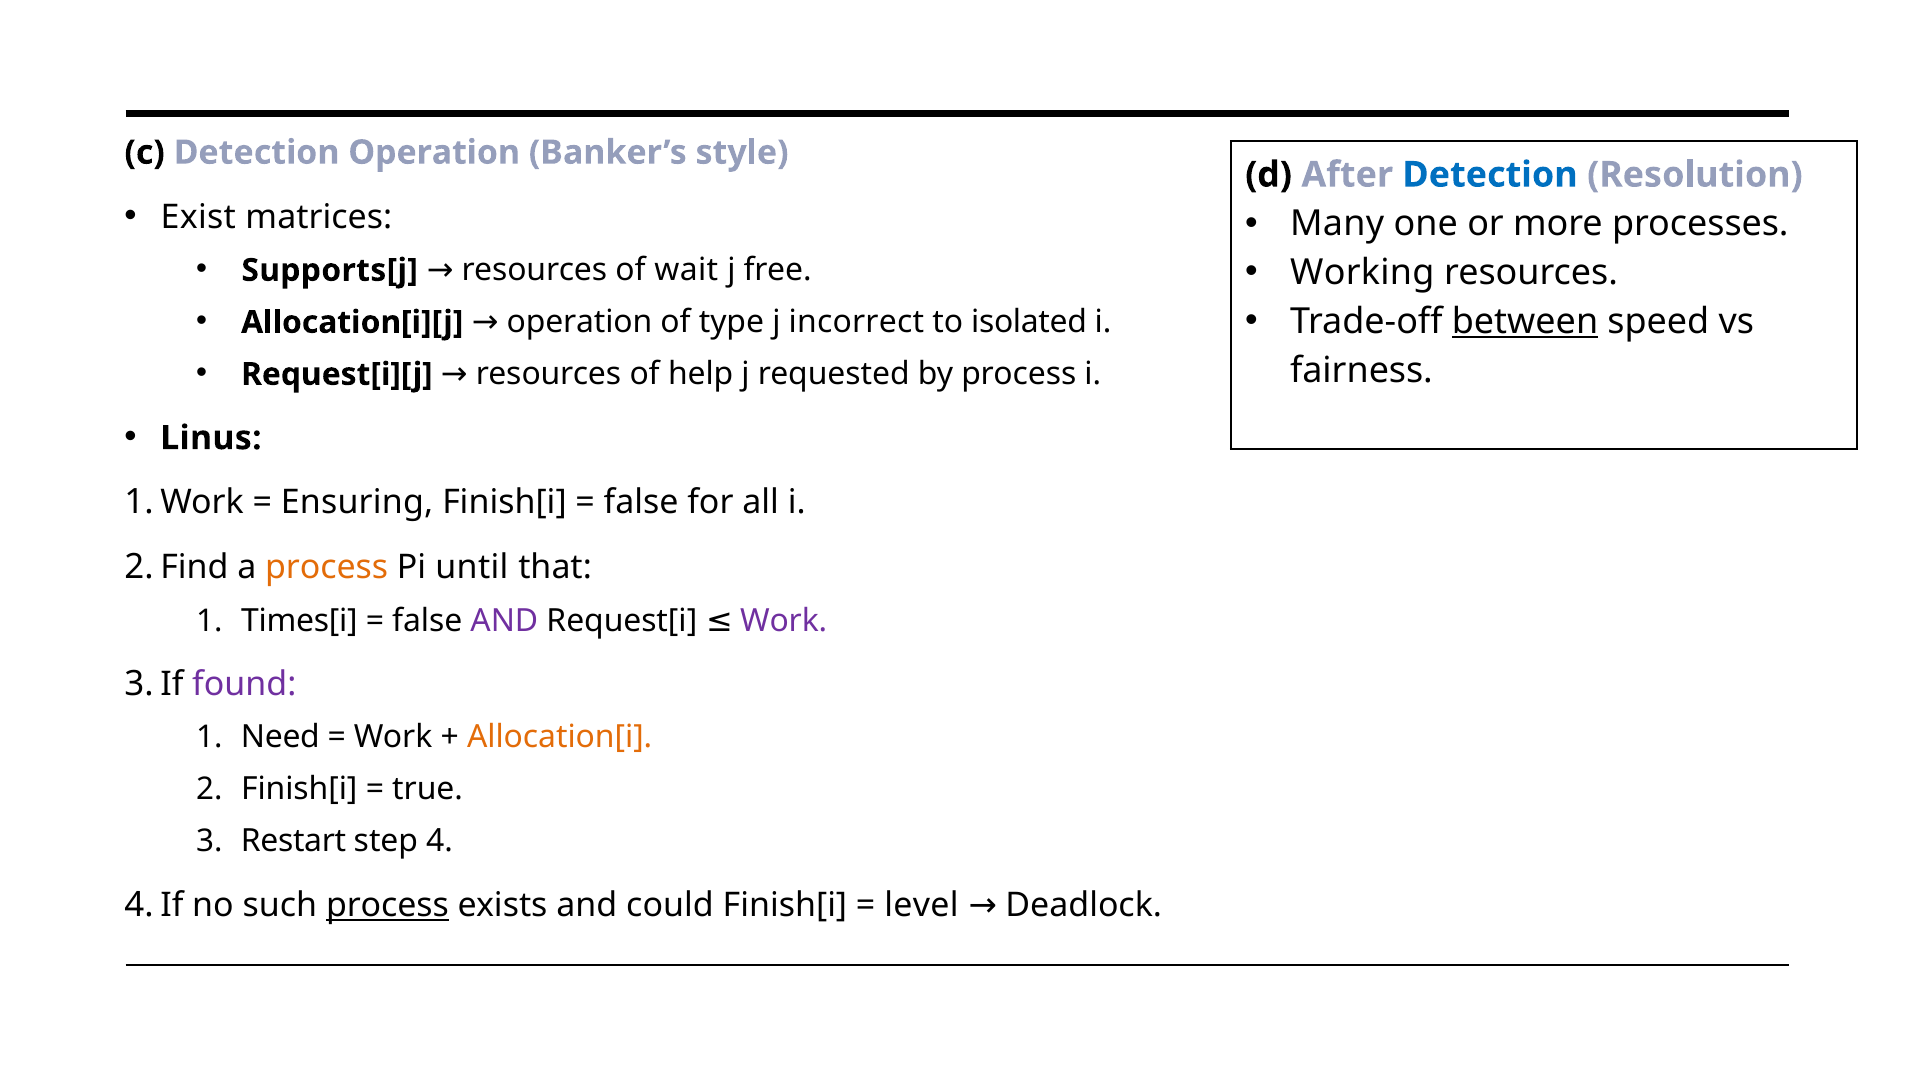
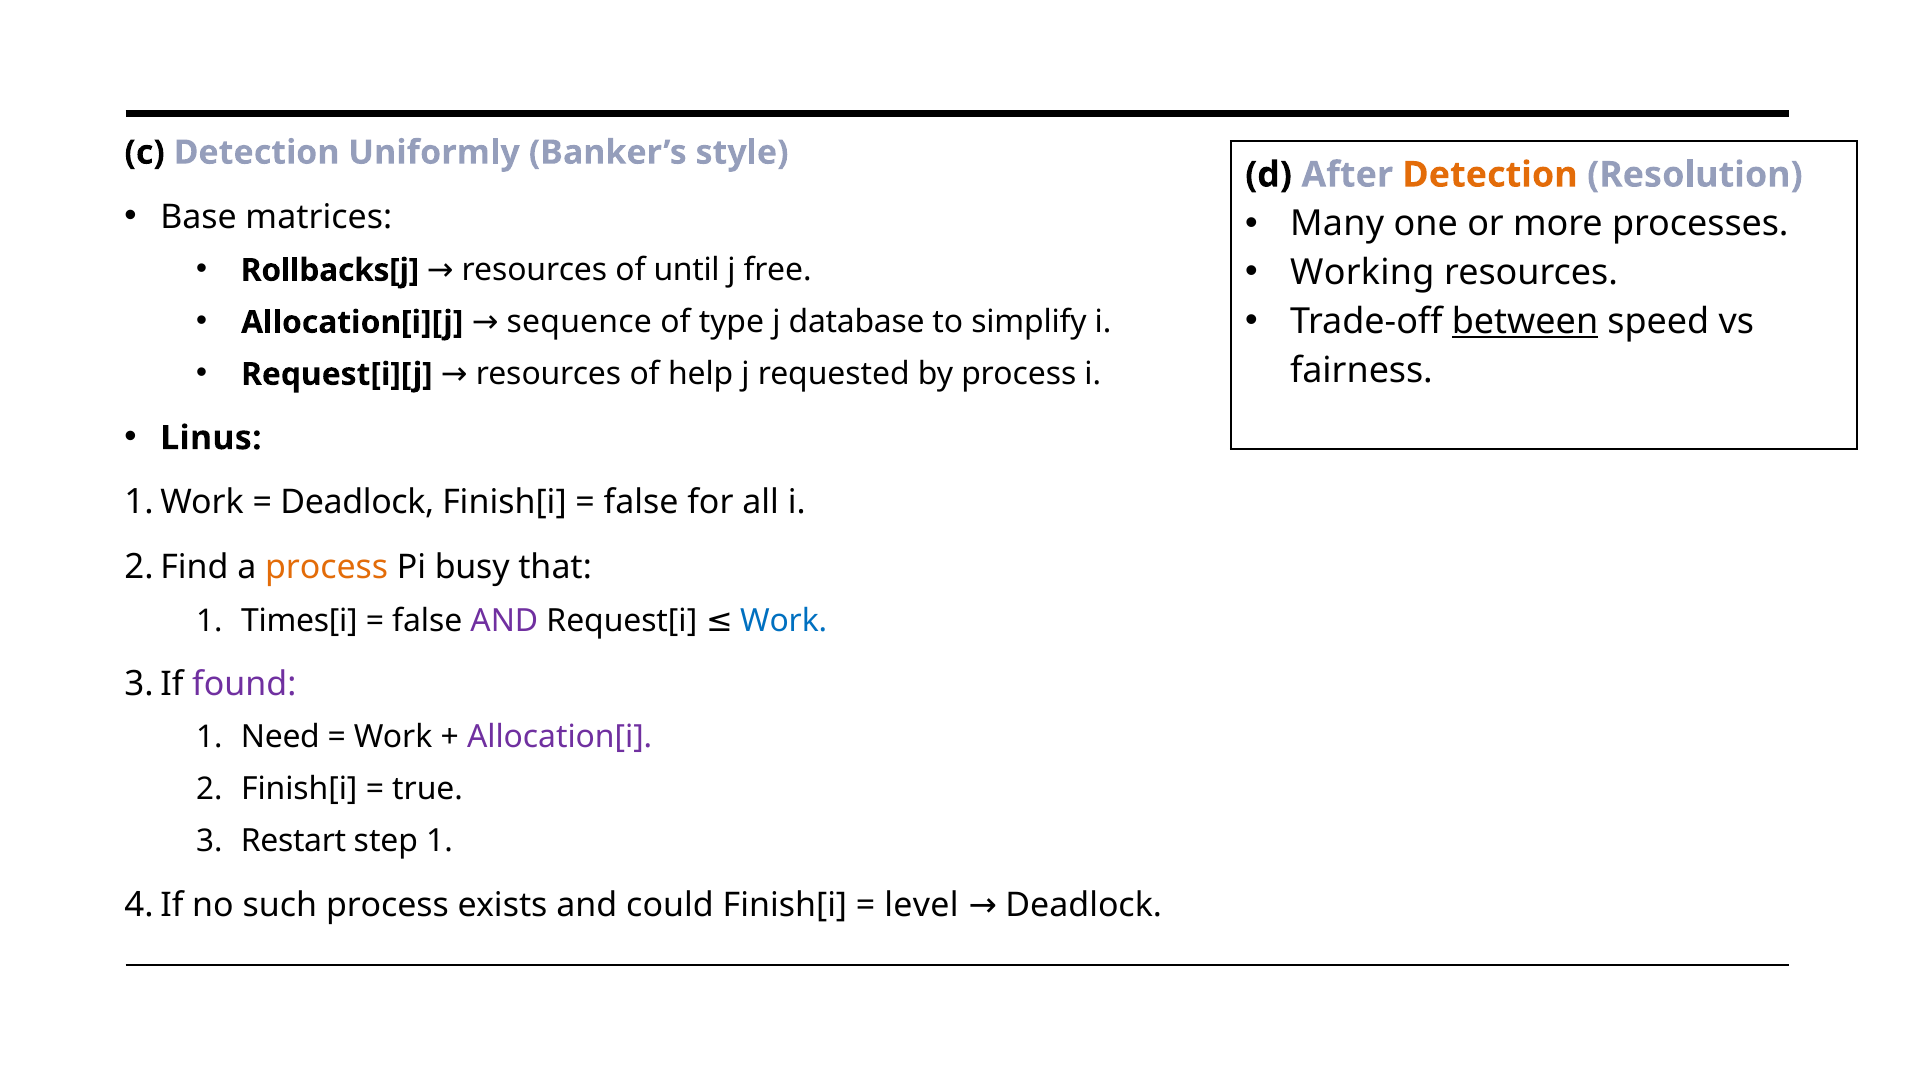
Detection Operation: Operation -> Uniformly
Detection at (1490, 175) colour: blue -> orange
Exist: Exist -> Base
Supports[j: Supports[j -> Rollbacks[j
wait: wait -> until
Allocation[i][j operation: operation -> sequence
incorrect: incorrect -> database
isolated: isolated -> simplify
Ensuring at (357, 503): Ensuring -> Deadlock
until: until -> busy
Work at (784, 621) colour: purple -> blue
Allocation[i colour: orange -> purple
step 4: 4 -> 1
process at (387, 905) underline: present -> none
